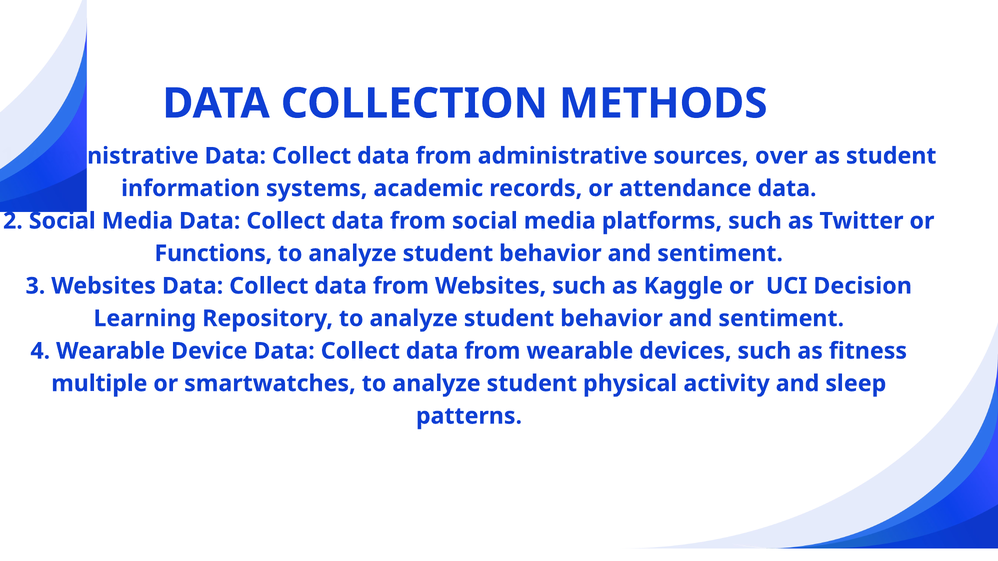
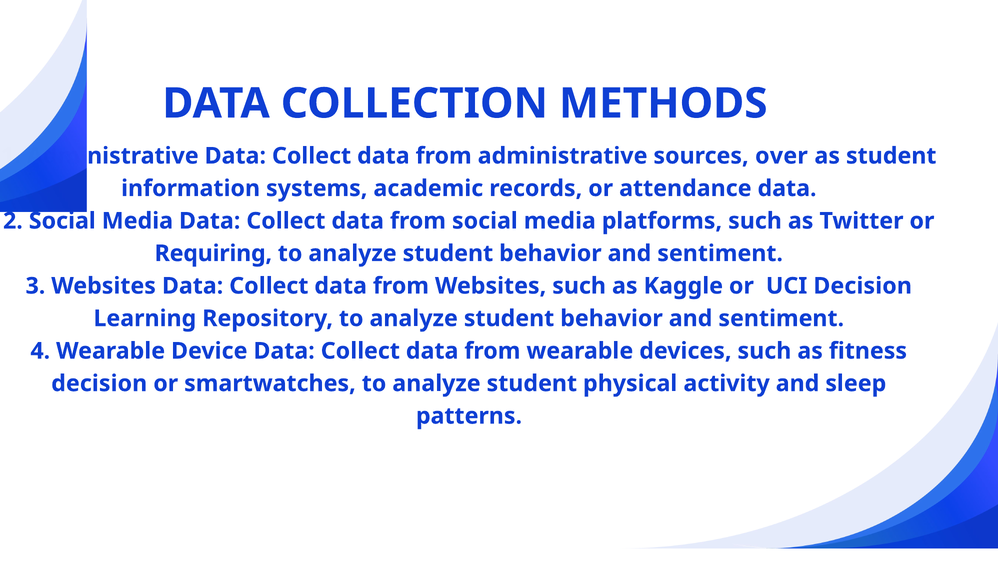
Functions: Functions -> Requiring
multiple at (99, 384): multiple -> decision
